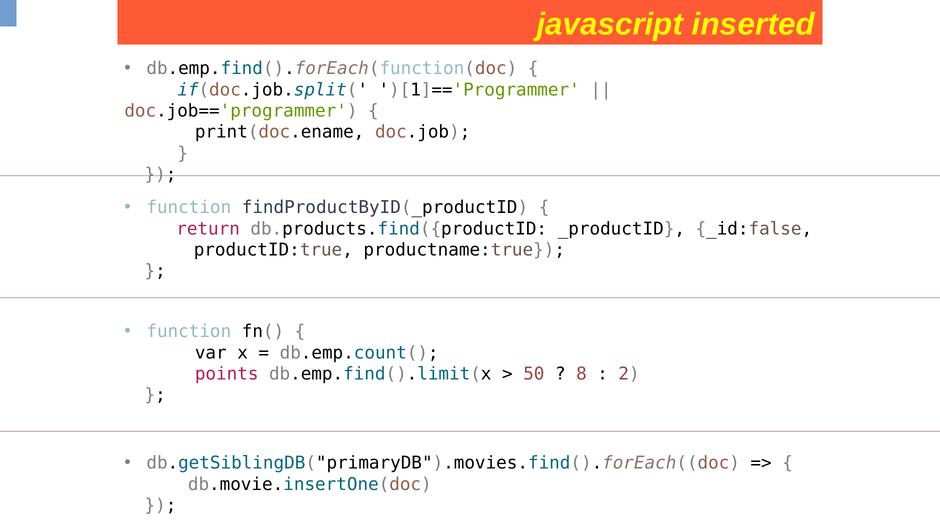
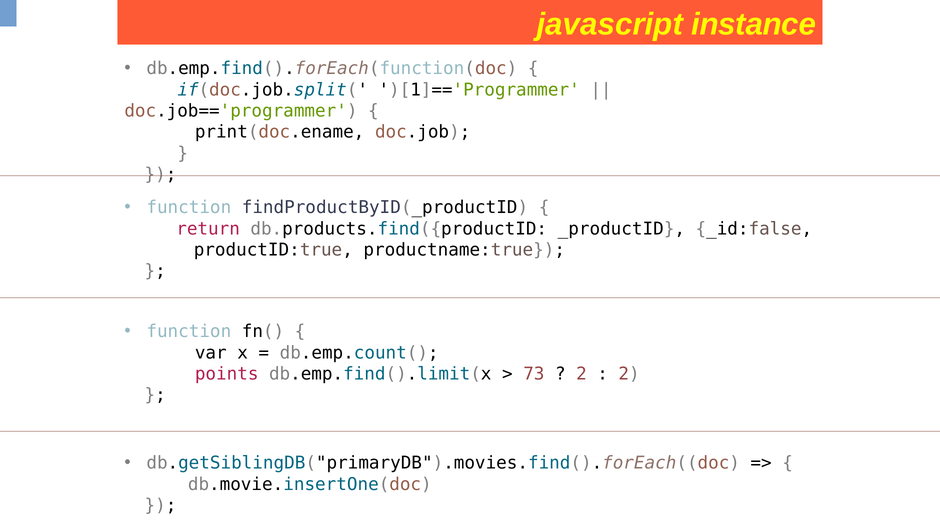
inserted: inserted -> instance
50: 50 -> 73
8 at (581, 374): 8 -> 2
